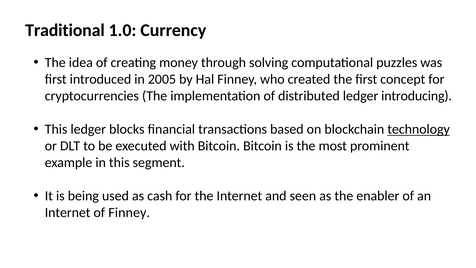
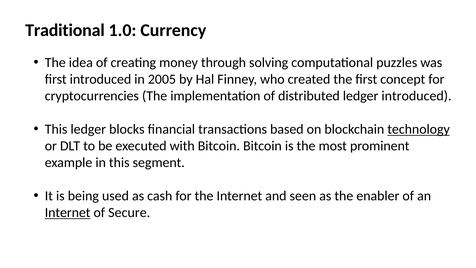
ledger introducing: introducing -> introduced
Internet at (68, 213) underline: none -> present
of Finney: Finney -> Secure
